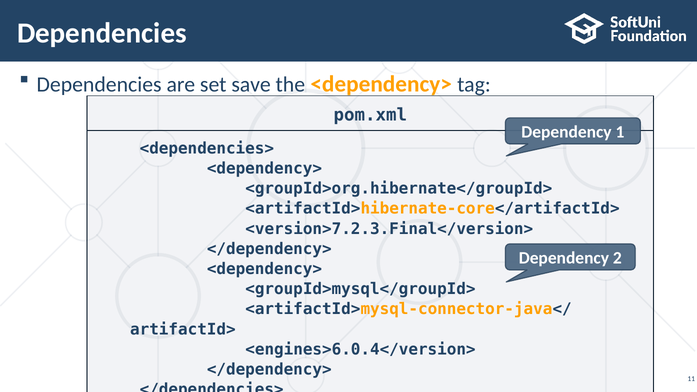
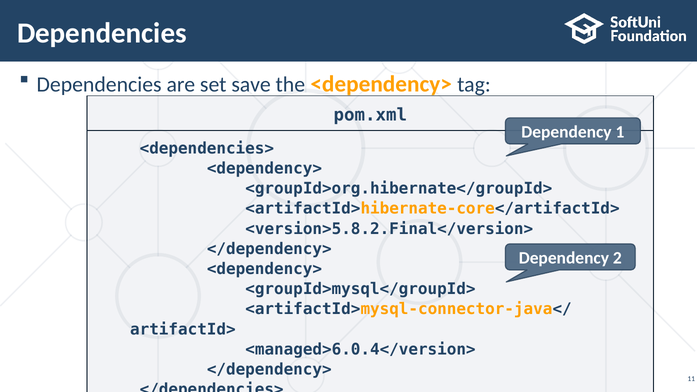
<version>7.2.3.Final</version>: <version>7.2.3.Final</version> -> <version>5.8.2.Final</version>
<engines>6.0.4</version>: <engines>6.0.4</version> -> <managed>6.0.4</version>
